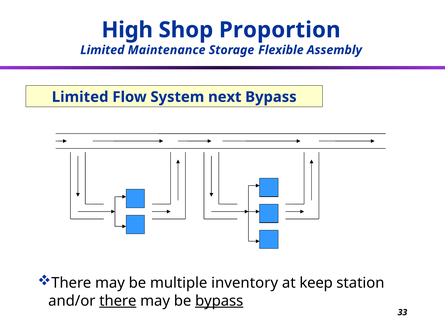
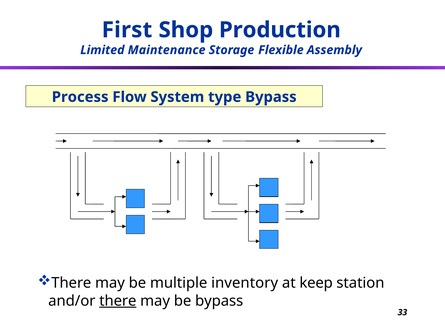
High: High -> First
Proportion: Proportion -> Production
Limited at (80, 97): Limited -> Process
next: next -> type
bypass at (219, 301) underline: present -> none
